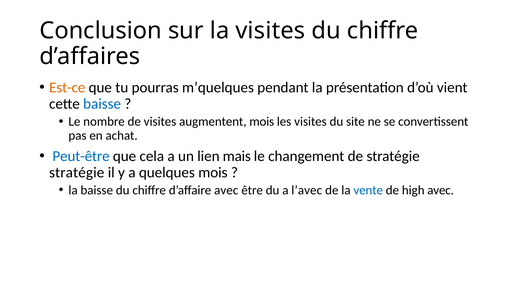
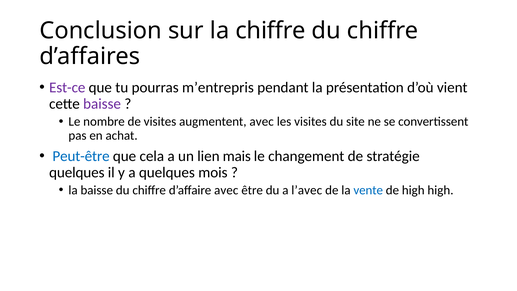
la visites: visites -> chiffre
Est-ce colour: orange -> purple
m’quelques: m’quelques -> m’entrepris
baisse at (102, 104) colour: blue -> purple
augmentent mois: mois -> avec
stratégie at (77, 172): stratégie -> quelques
high avec: avec -> high
